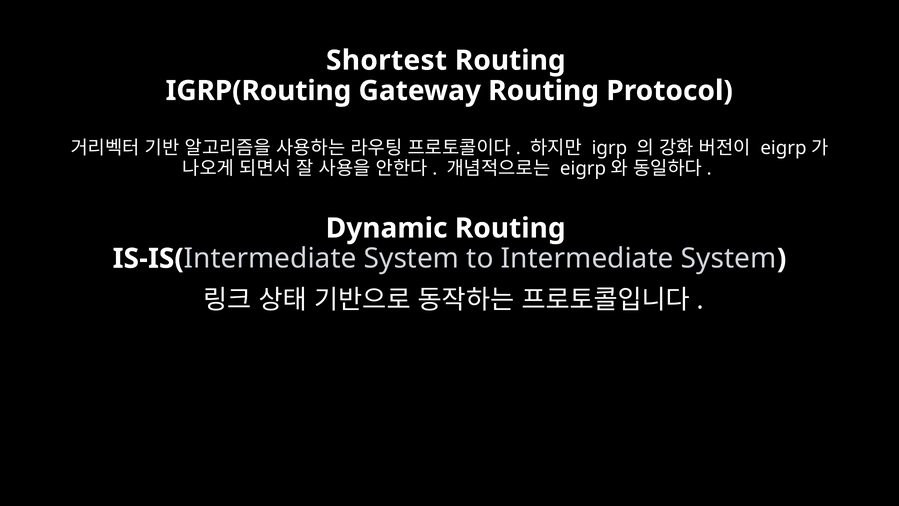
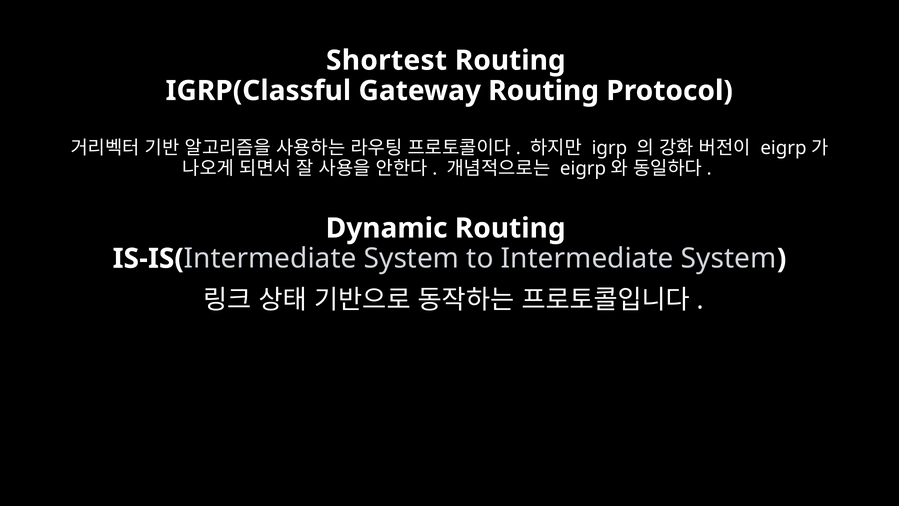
IGRP(Routing: IGRP(Routing -> IGRP(Classful
